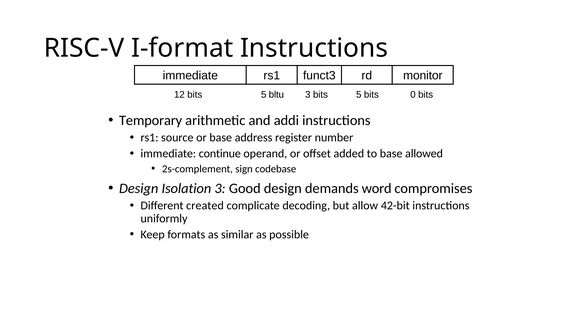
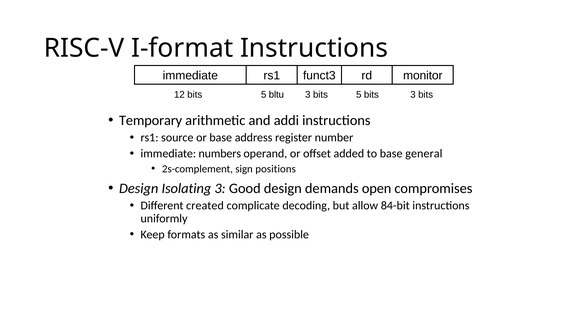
12 bits 0: 0 -> 3
continue: continue -> numbers
allowed: allowed -> general
codebase: codebase -> positions
Isolation: Isolation -> Isolating
word: word -> open
42-bit: 42-bit -> 84-bit
